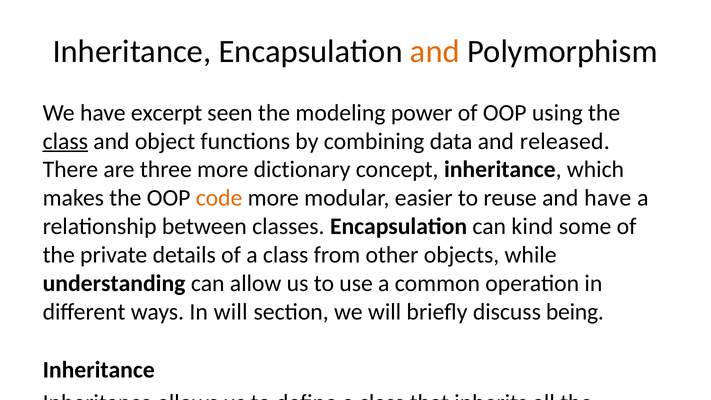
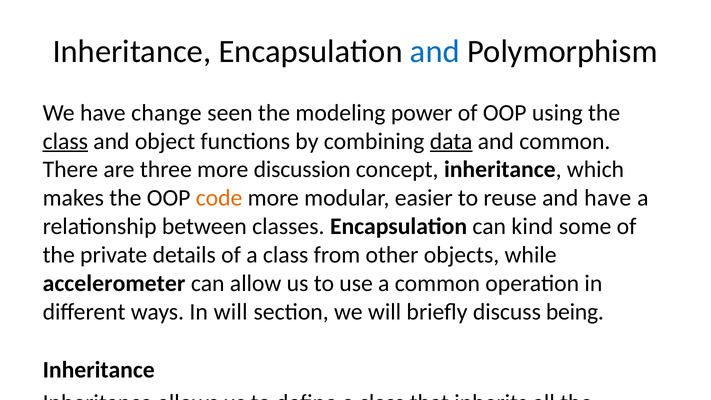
and at (435, 52) colour: orange -> blue
have excerpt: excerpt -> change
data at (451, 141) underline: none -> present
and released: released -> common
more dictionary: dictionary -> discussion
understanding at (114, 283): understanding -> accelerometer
